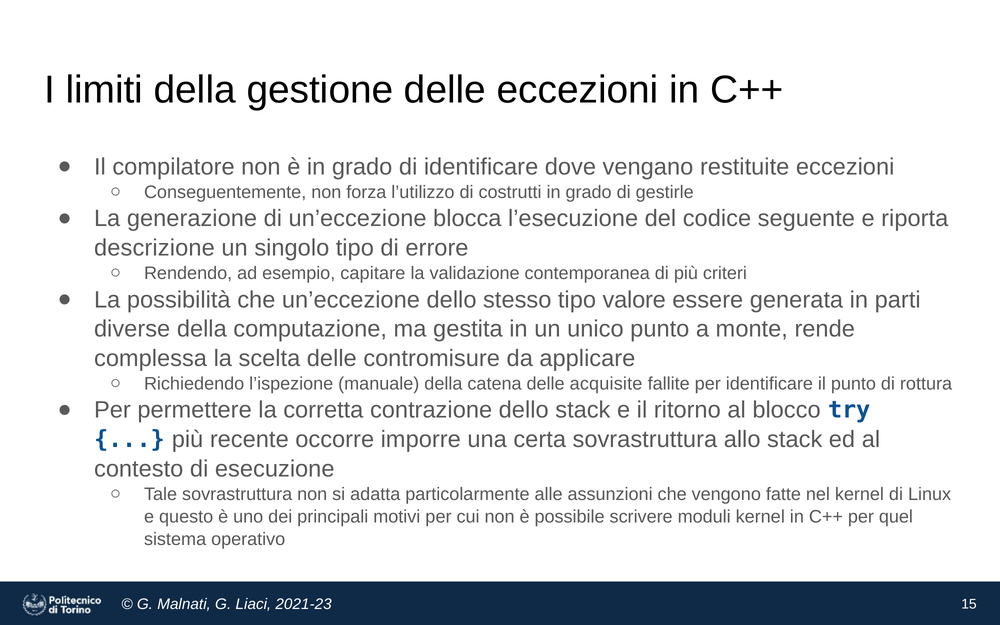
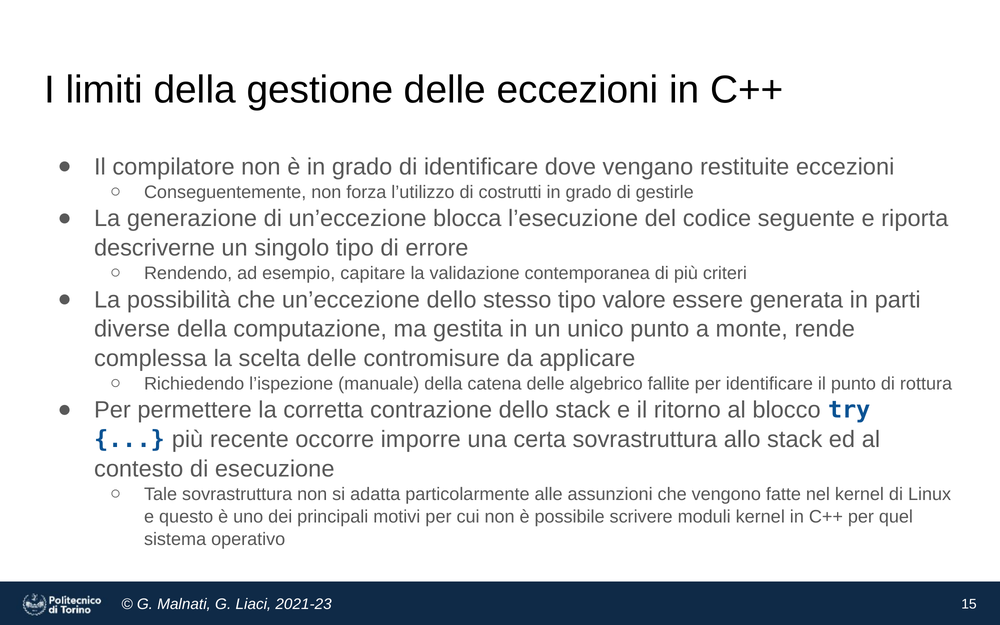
descrizione: descrizione -> descriverne
acquisite: acquisite -> algebrico
